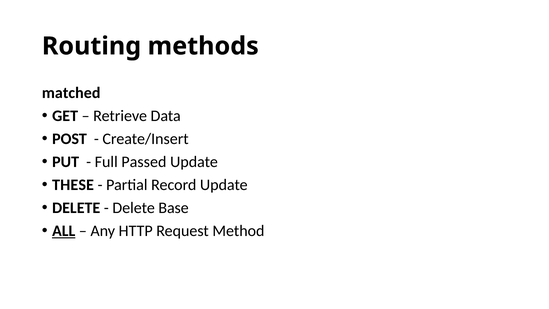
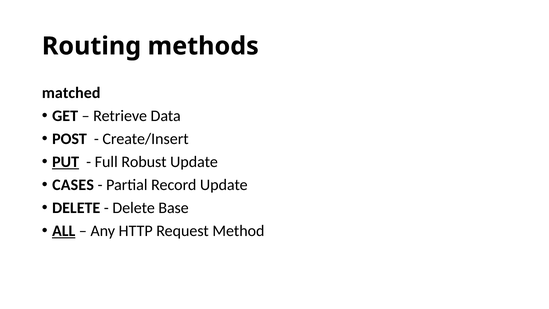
PUT underline: none -> present
Passed: Passed -> Robust
THESE: THESE -> CASES
